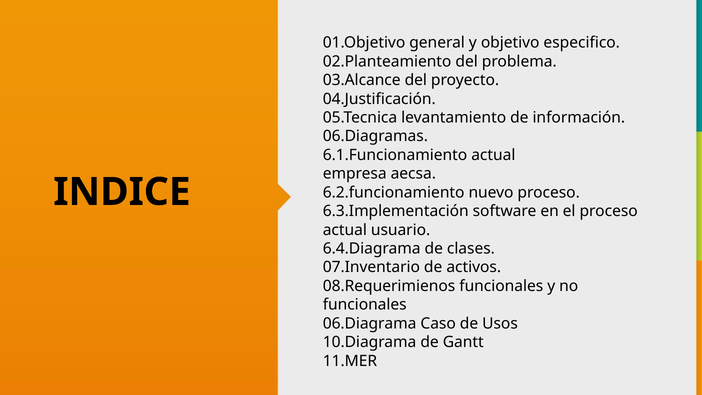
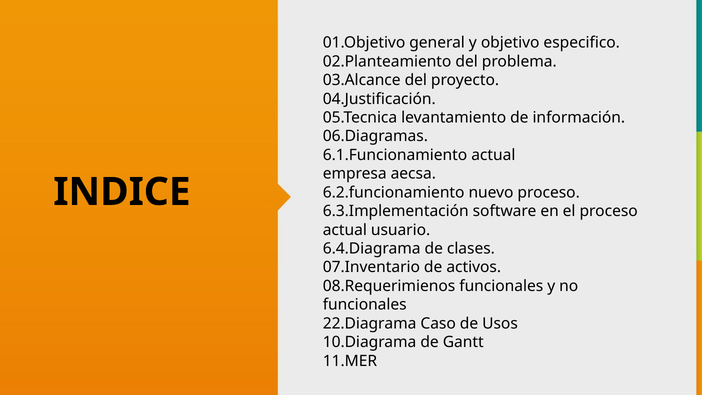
06.Diagrama: 06.Diagrama -> 22.Diagrama
